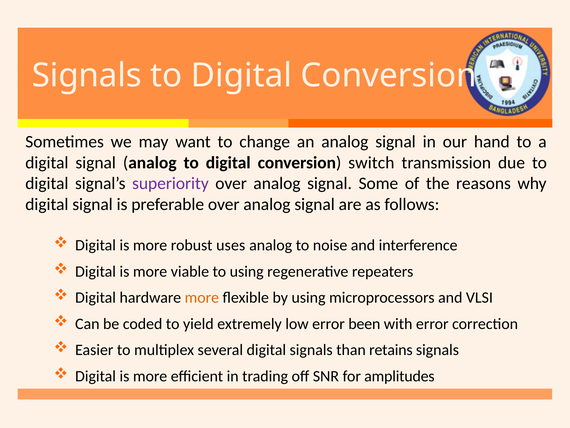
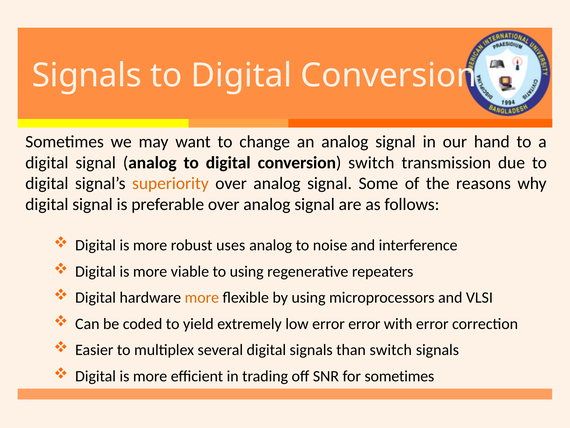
superiority colour: purple -> orange
error been: been -> error
than retains: retains -> switch
for amplitudes: amplitudes -> sometimes
